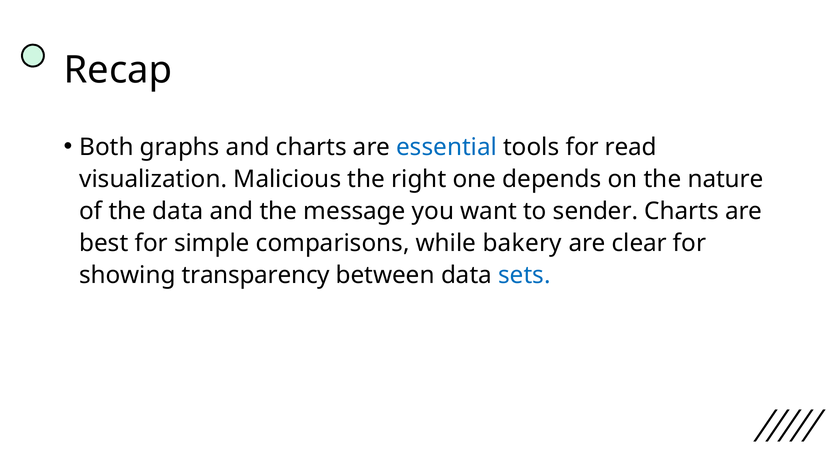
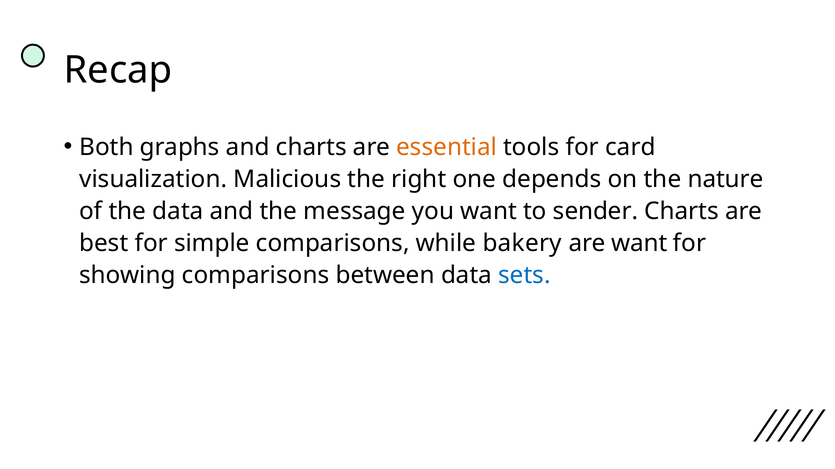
essential colour: blue -> orange
read: read -> card
are clear: clear -> want
showing transparency: transparency -> comparisons
